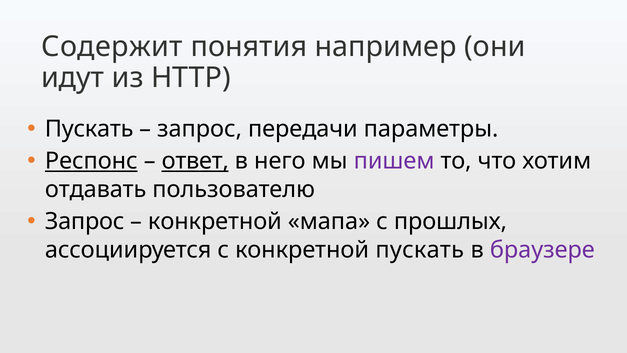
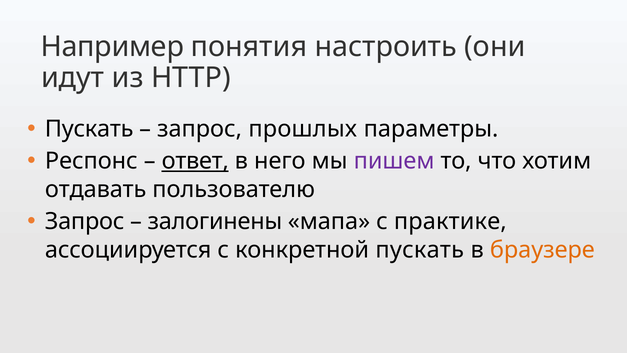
Содержит: Содержит -> Например
например: например -> настроить
передачи: передачи -> прошлых
Респонс underline: present -> none
конкретной at (215, 221): конкретной -> залогинены
прошлых: прошлых -> практике
браузере colour: purple -> orange
